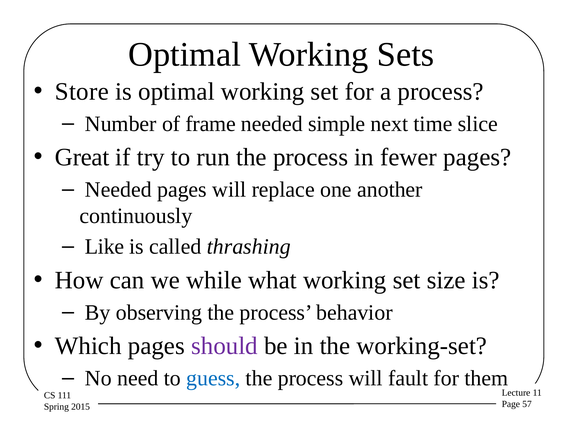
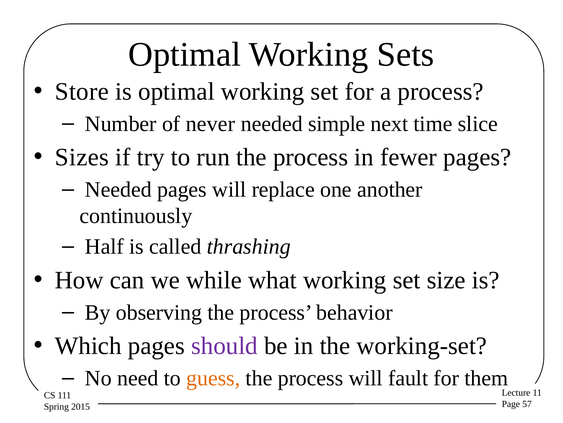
frame: frame -> never
Great: Great -> Sizes
Like: Like -> Half
guess colour: blue -> orange
